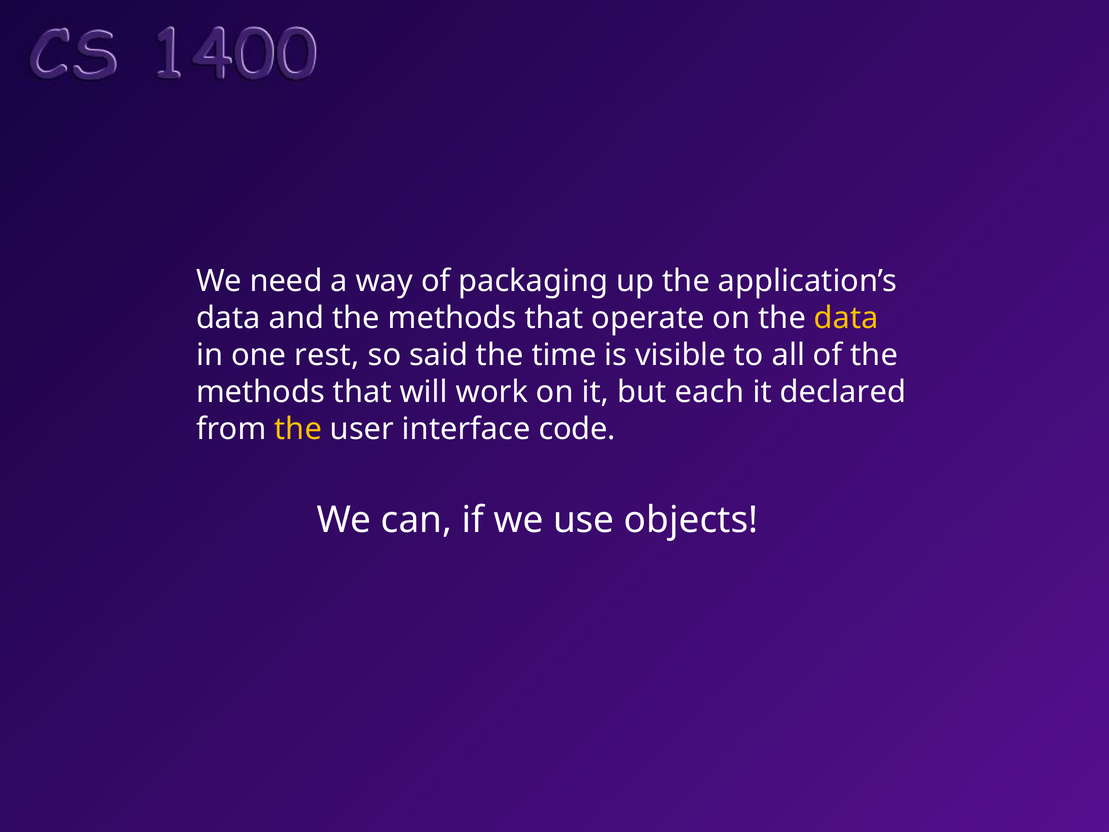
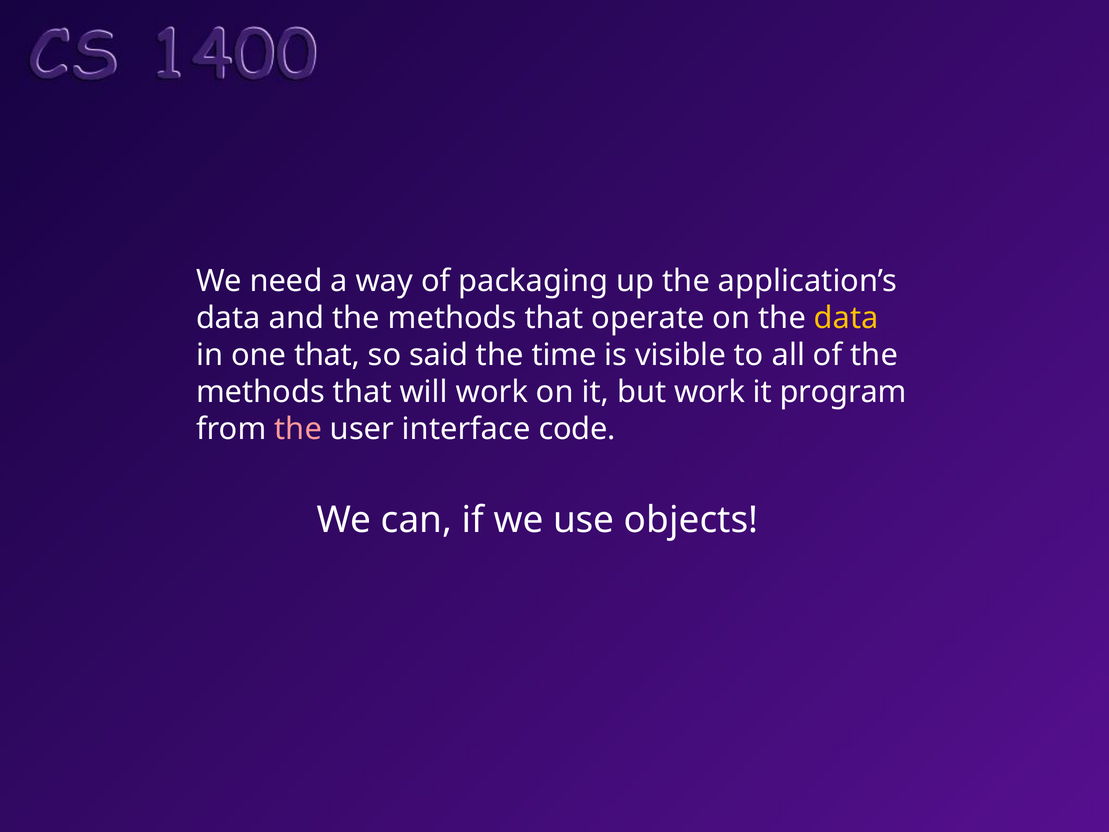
one rest: rest -> that
but each: each -> work
declared: declared -> program
the at (298, 429) colour: yellow -> pink
